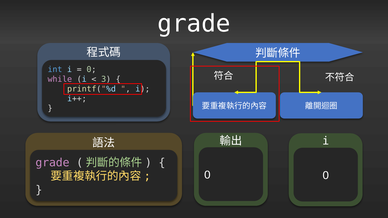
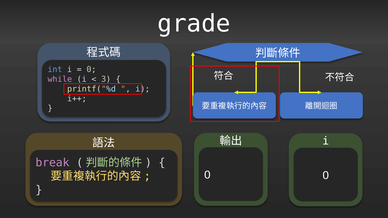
grade at (52, 163): grade -> break
